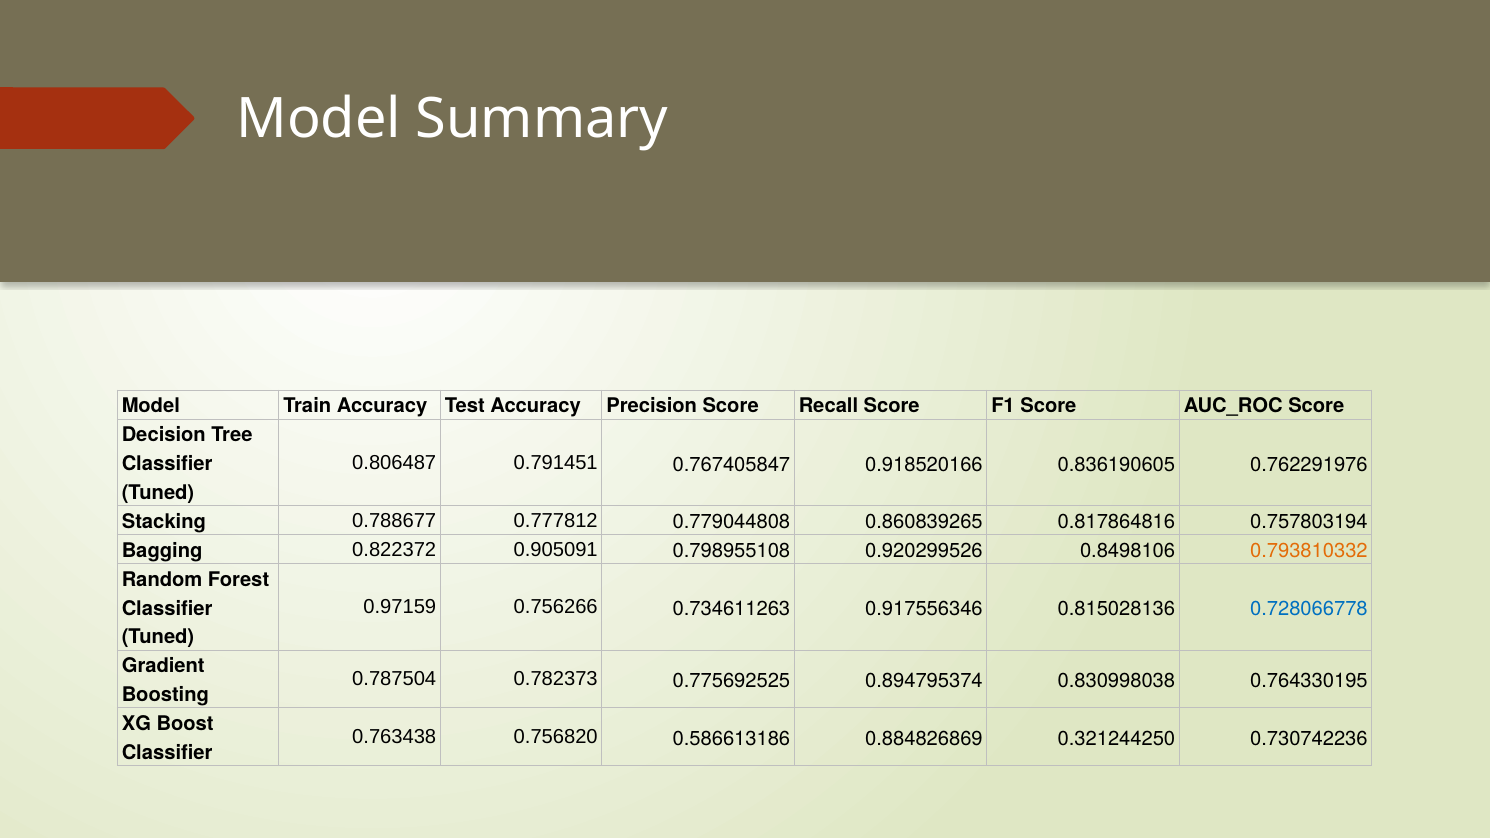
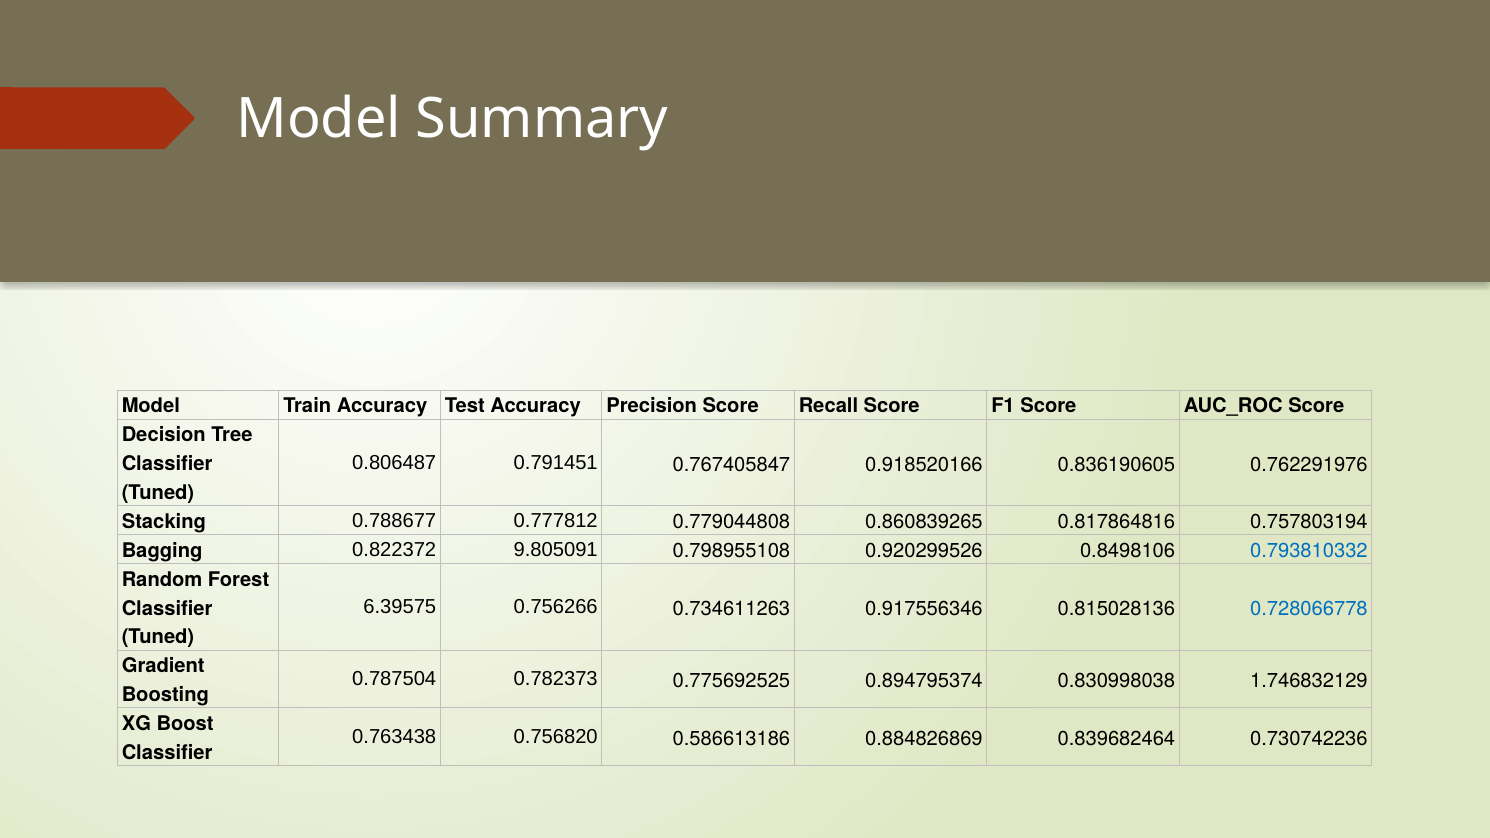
0.905091: 0.905091 -> 9.805091
0.793810332 colour: orange -> blue
0.97159: 0.97159 -> 6.39575
0.764330195: 0.764330195 -> 1.746832129
0.321244250: 0.321244250 -> 0.839682464
